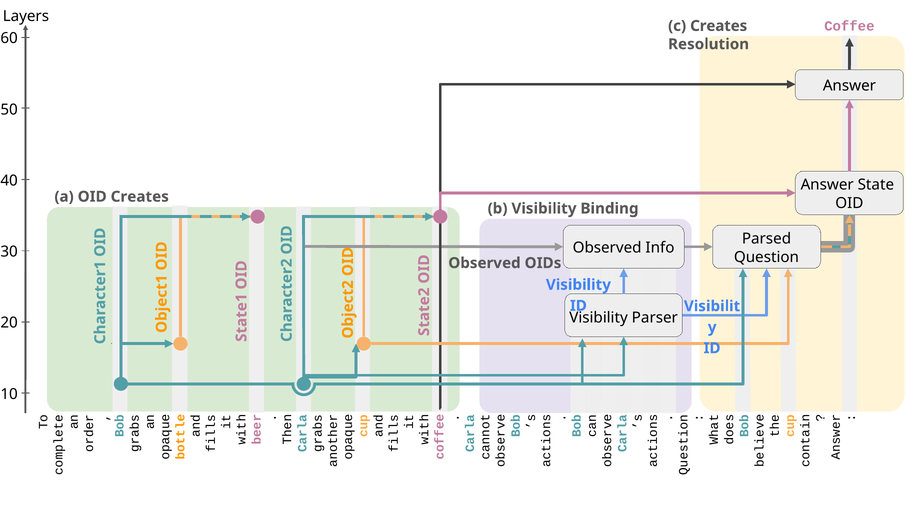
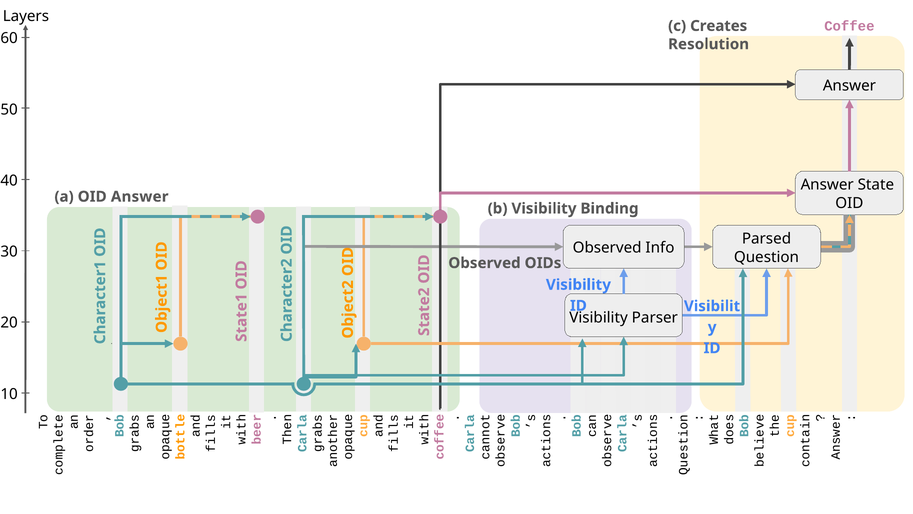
OID Creates: Creates -> Answer
